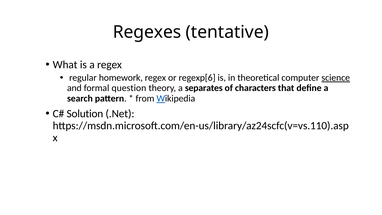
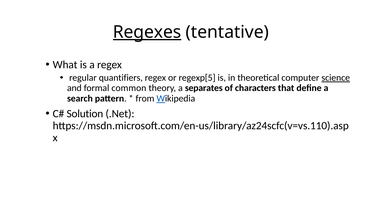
Regexes underline: none -> present
homework: homework -> quantifiers
regexp[6: regexp[6 -> regexp[5
question: question -> common
